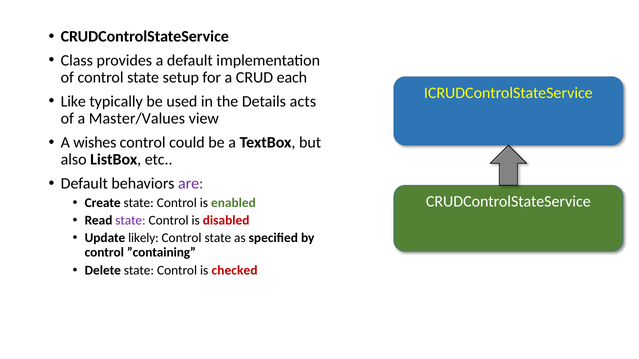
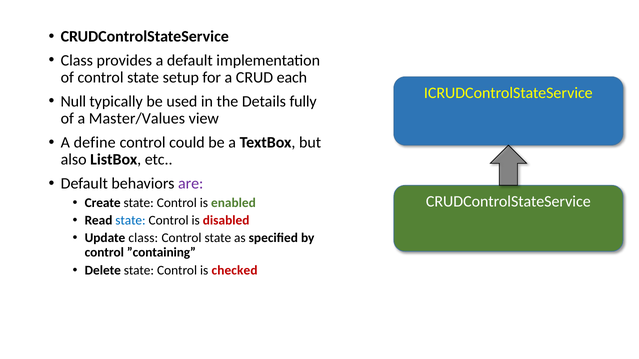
Like: Like -> Null
acts: acts -> fully
wishes: wishes -> define
state at (130, 221) colour: purple -> blue
Update likely: likely -> class
